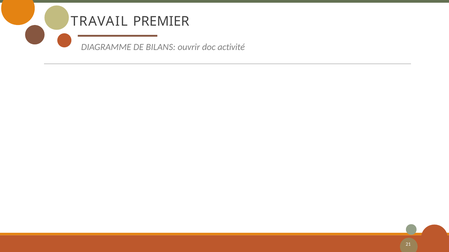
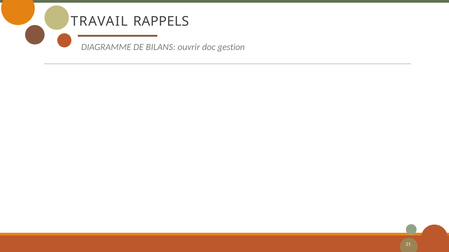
PREMIER: PREMIER -> RAPPELS
activité: activité -> gestion
